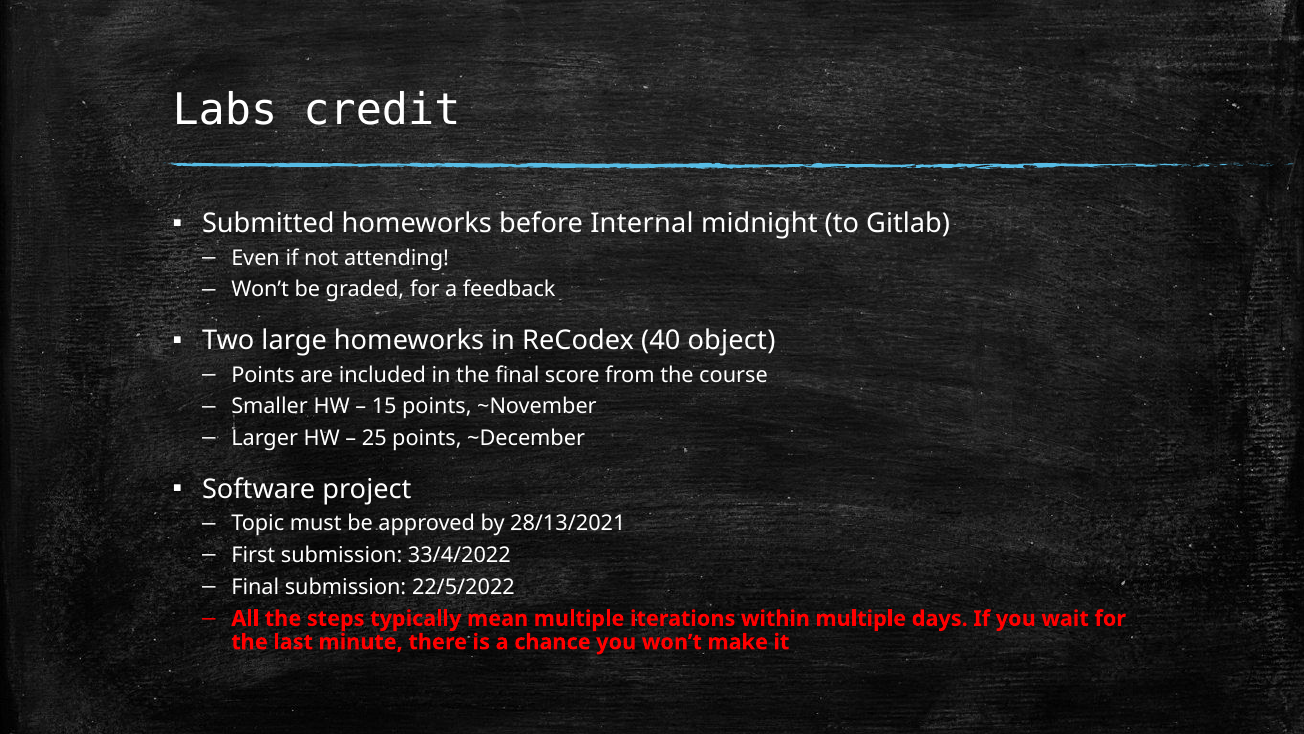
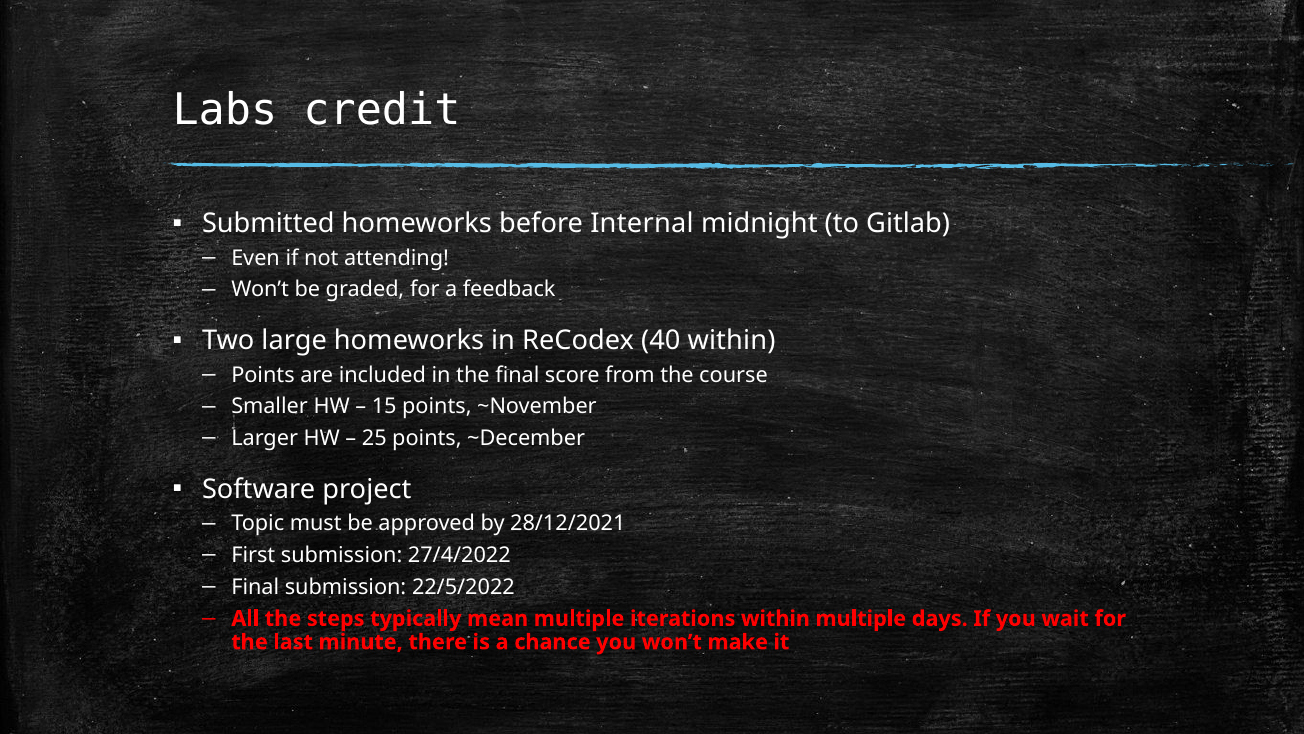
40 object: object -> within
28/13/2021: 28/13/2021 -> 28/12/2021
33/4/2022: 33/4/2022 -> 27/4/2022
